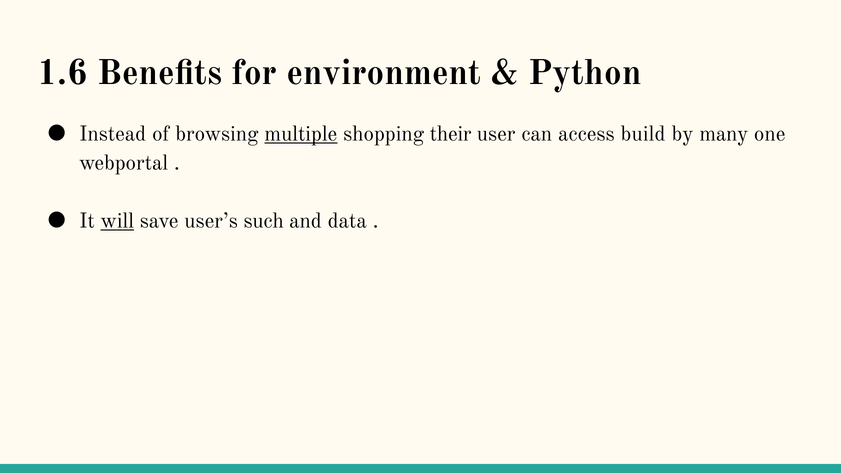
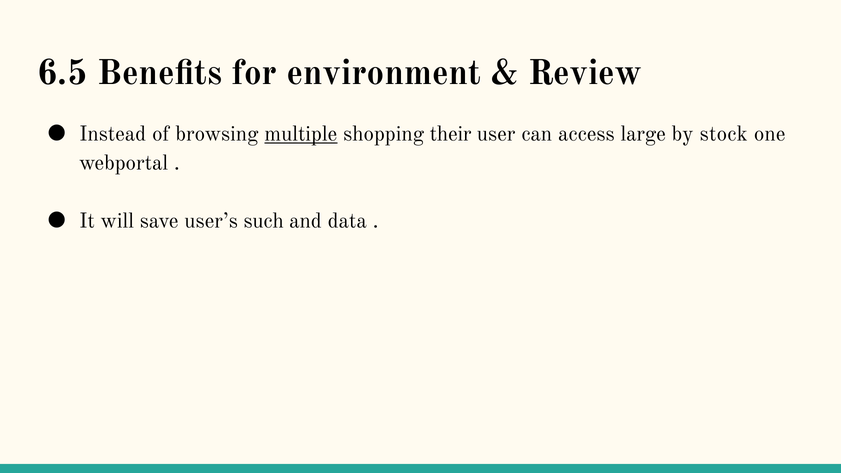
1.6: 1.6 -> 6.5
Python: Python -> Review
build: build -> large
many: many -> stock
will underline: present -> none
